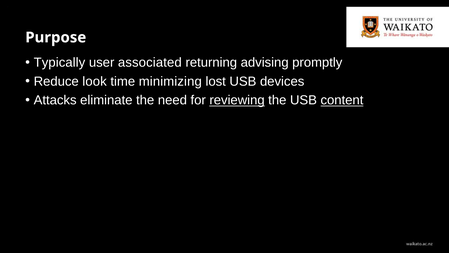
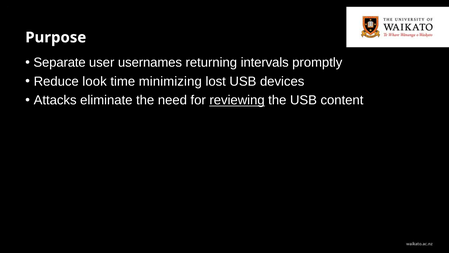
Typically: Typically -> Separate
associated: associated -> usernames
advising: advising -> intervals
content underline: present -> none
